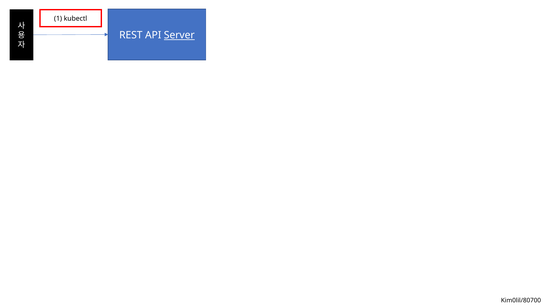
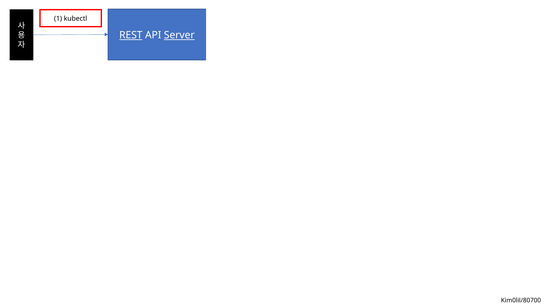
REST underline: none -> present
